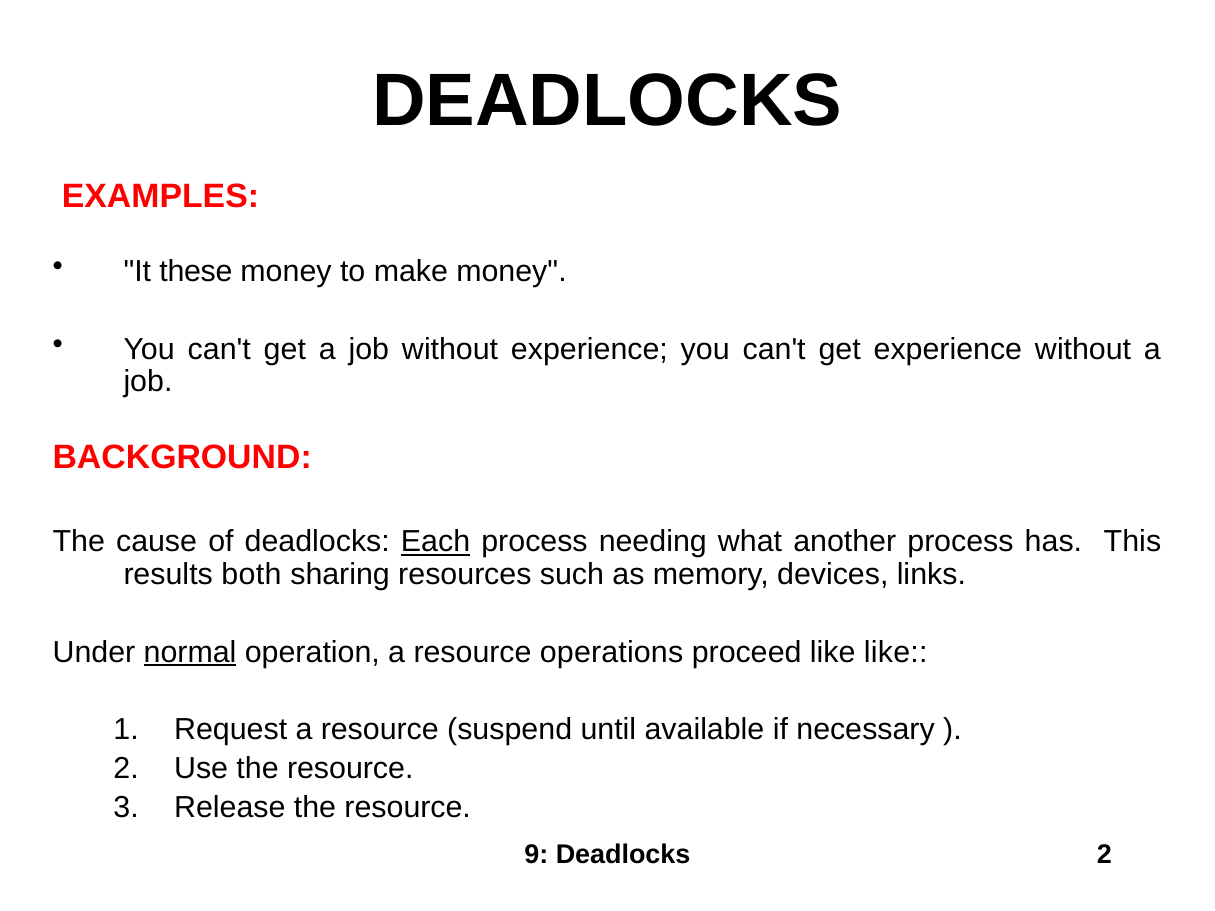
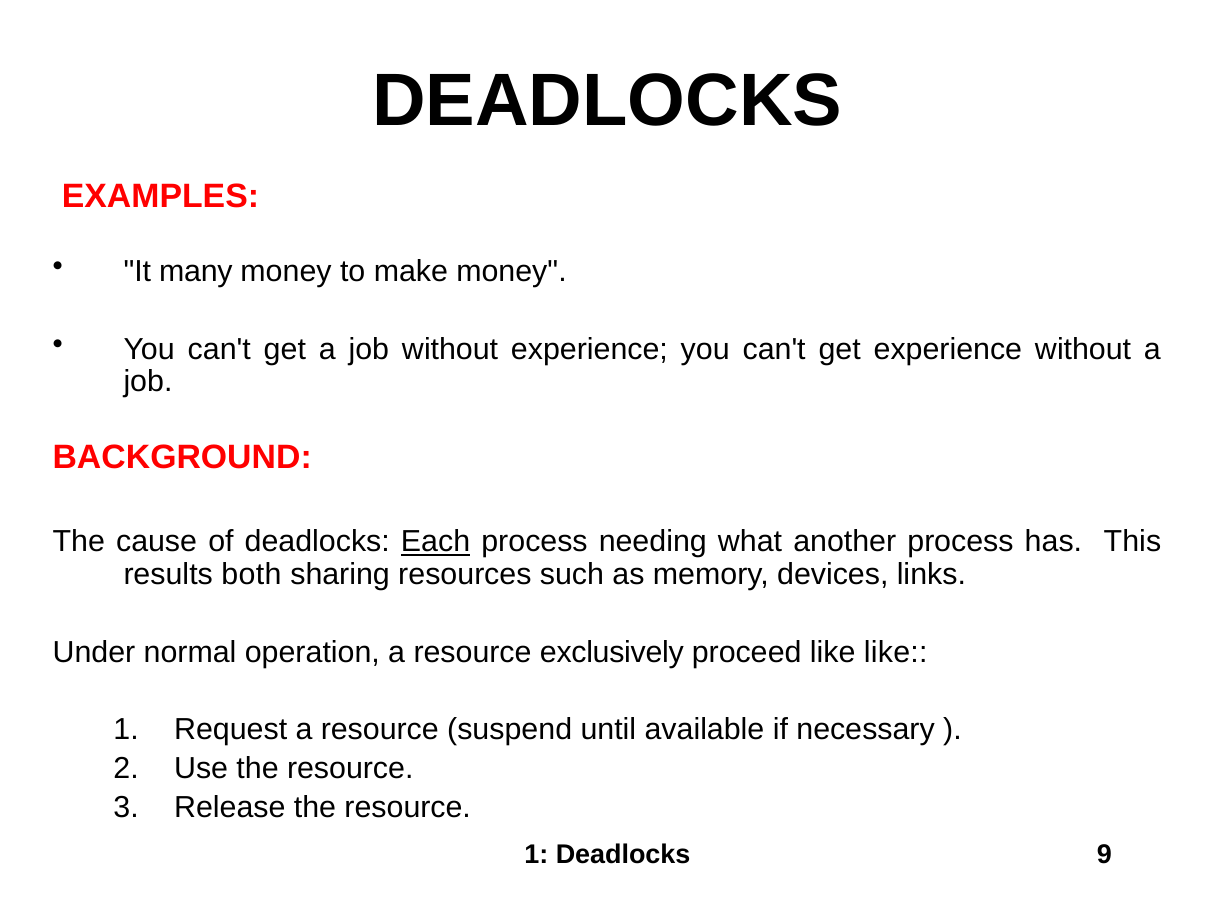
these: these -> many
normal underline: present -> none
operations: operations -> exclusively
9 at (536, 854): 9 -> 1
Deadlocks 2: 2 -> 9
